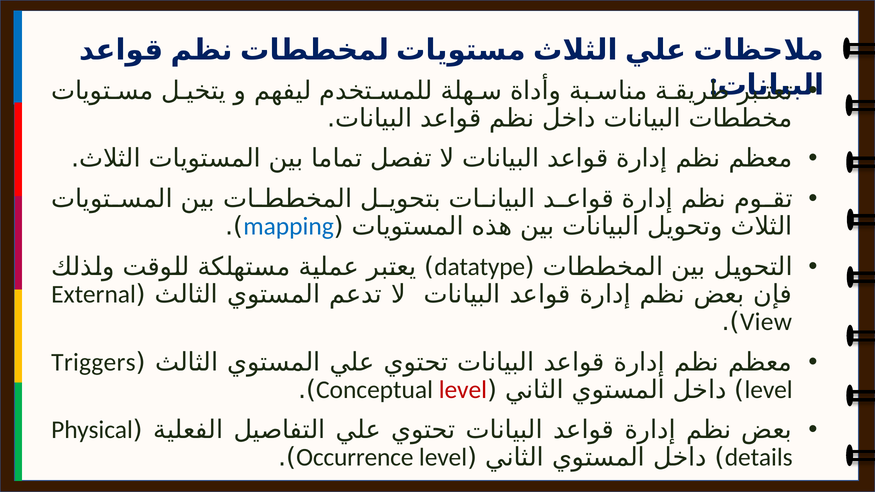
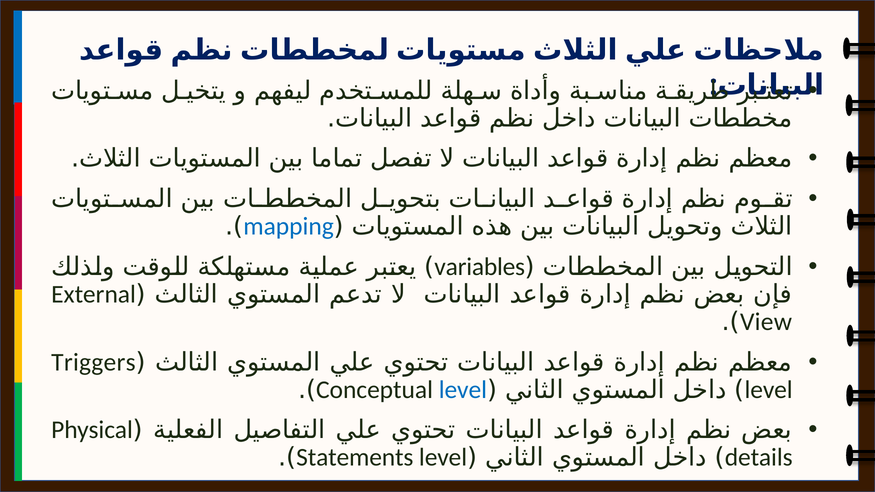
datatype: datatype -> variables
level at (463, 390) colour: red -> blue
Occurrence: Occurrence -> Statements
